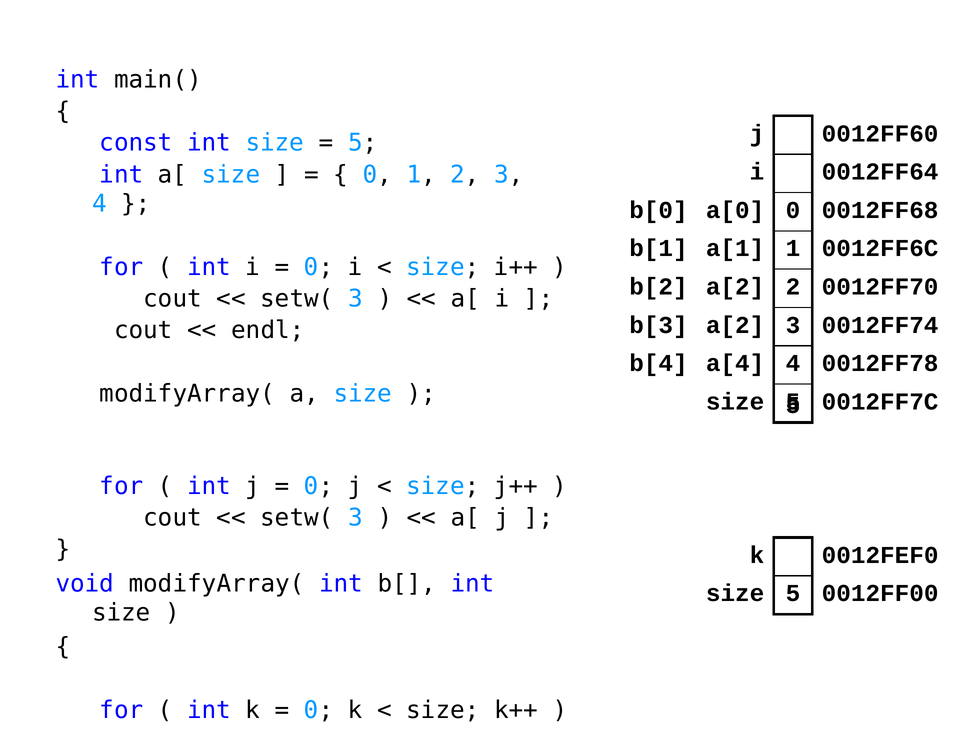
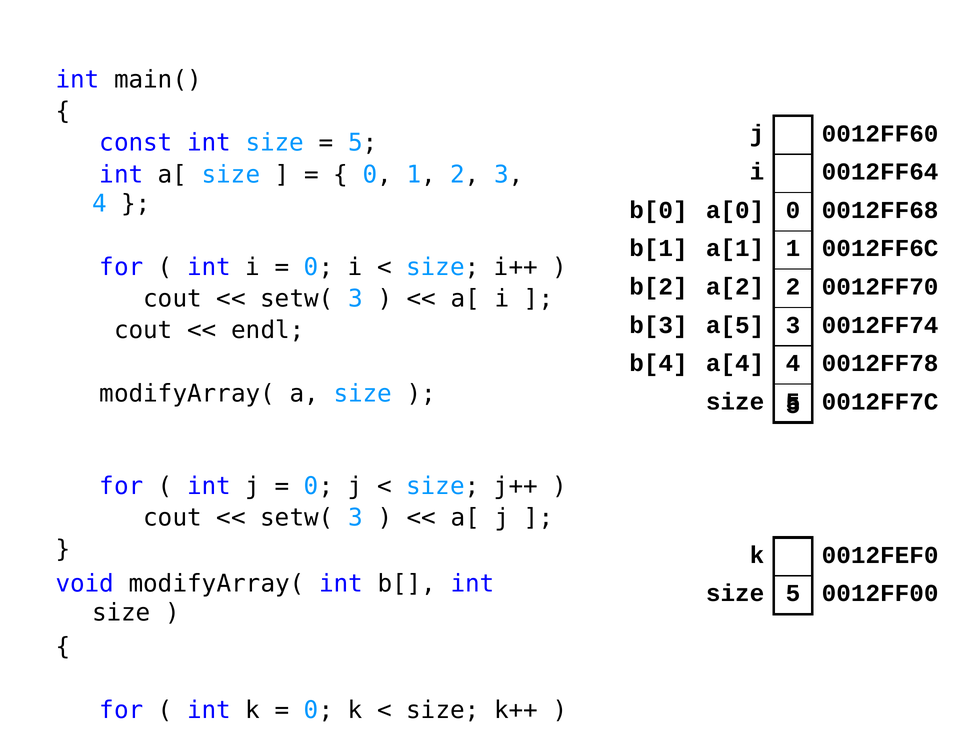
b[3 a[2: a[2 -> a[5
